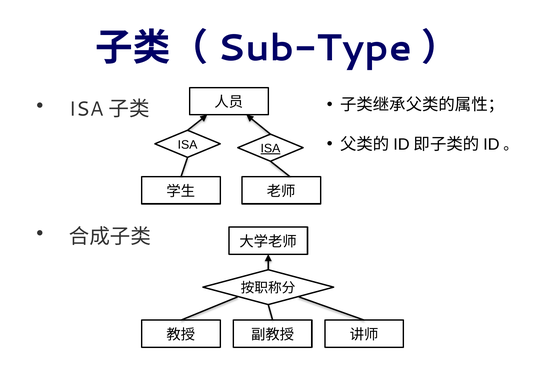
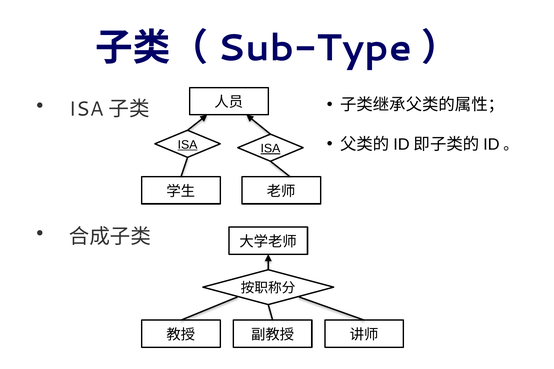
ISA at (188, 145) underline: none -> present
